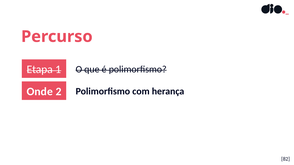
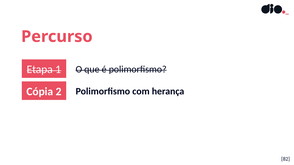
Onde: Onde -> Cópia
